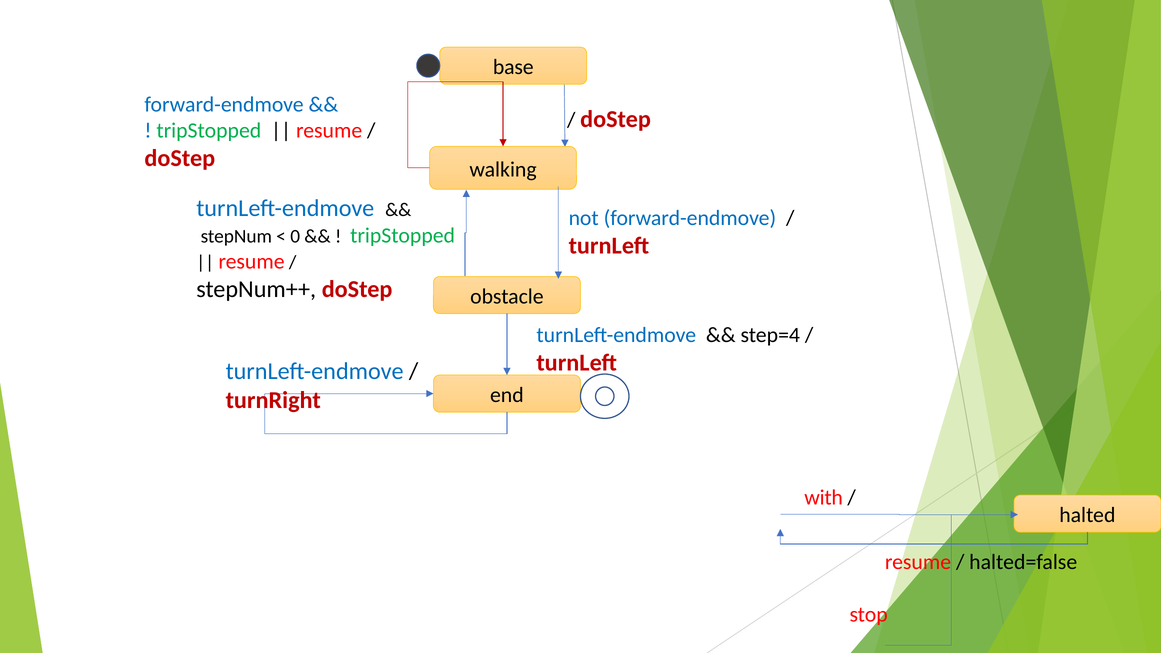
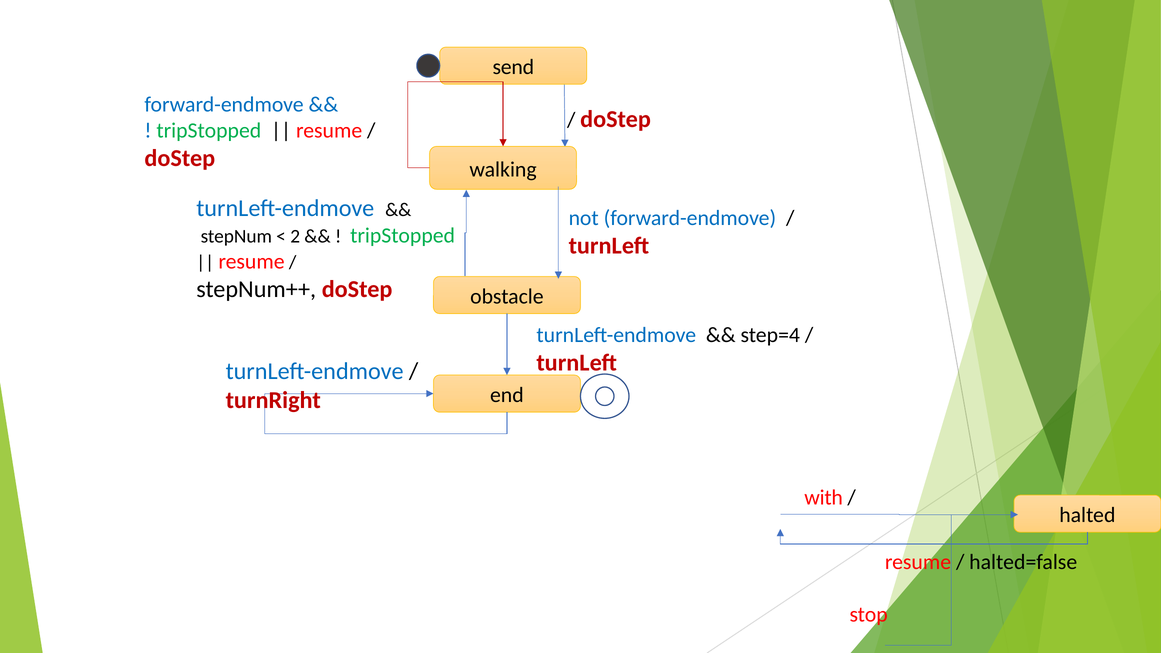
base: base -> send
0: 0 -> 2
